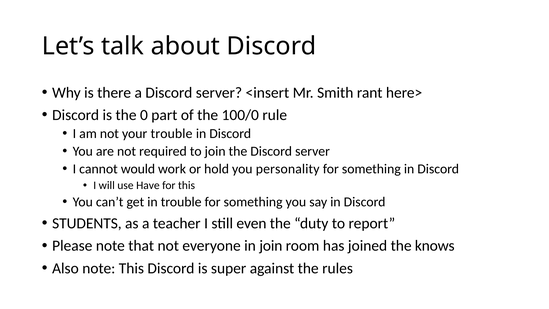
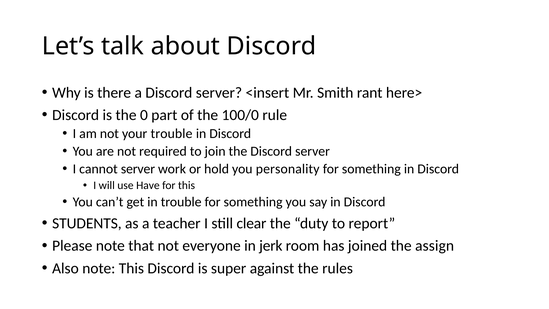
cannot would: would -> server
even: even -> clear
in join: join -> jerk
knows: knows -> assign
